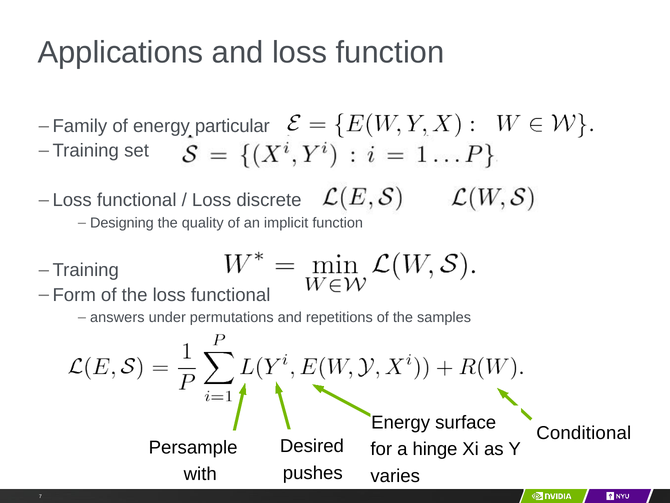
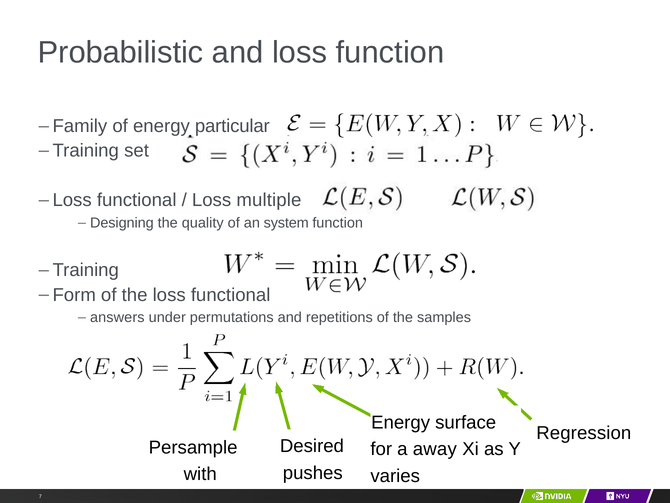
Applications: Applications -> Probabilistic
discrete: discrete -> multiple
implicit: implicit -> system
Conditional: Conditional -> Regression
hinge: hinge -> away
